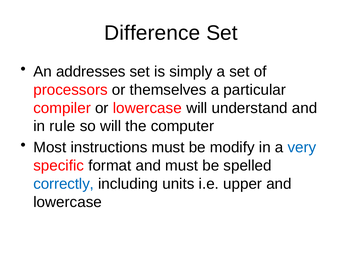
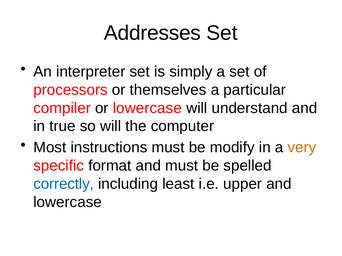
Difference: Difference -> Addresses
addresses: addresses -> interpreter
rule: rule -> true
very colour: blue -> orange
units: units -> least
